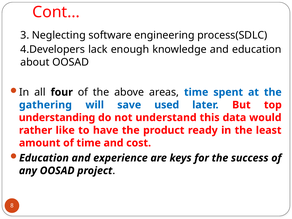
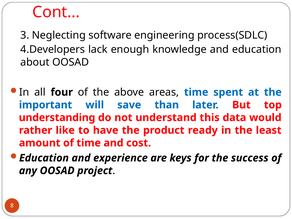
gathering: gathering -> important
used: used -> than
